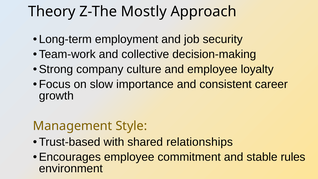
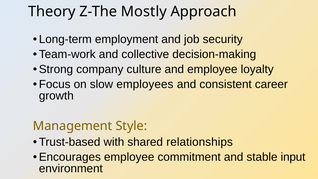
importance: importance -> employees
rules: rules -> input
